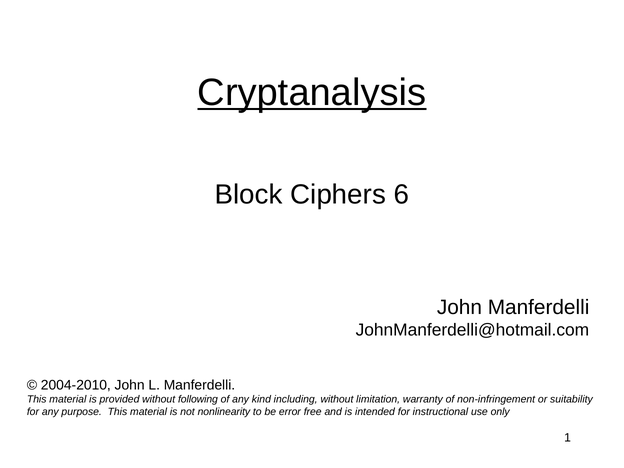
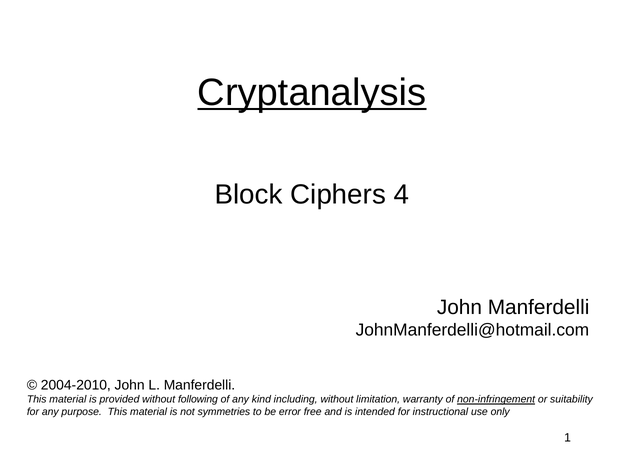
6: 6 -> 4
non-infringement underline: none -> present
nonlinearity: nonlinearity -> symmetries
